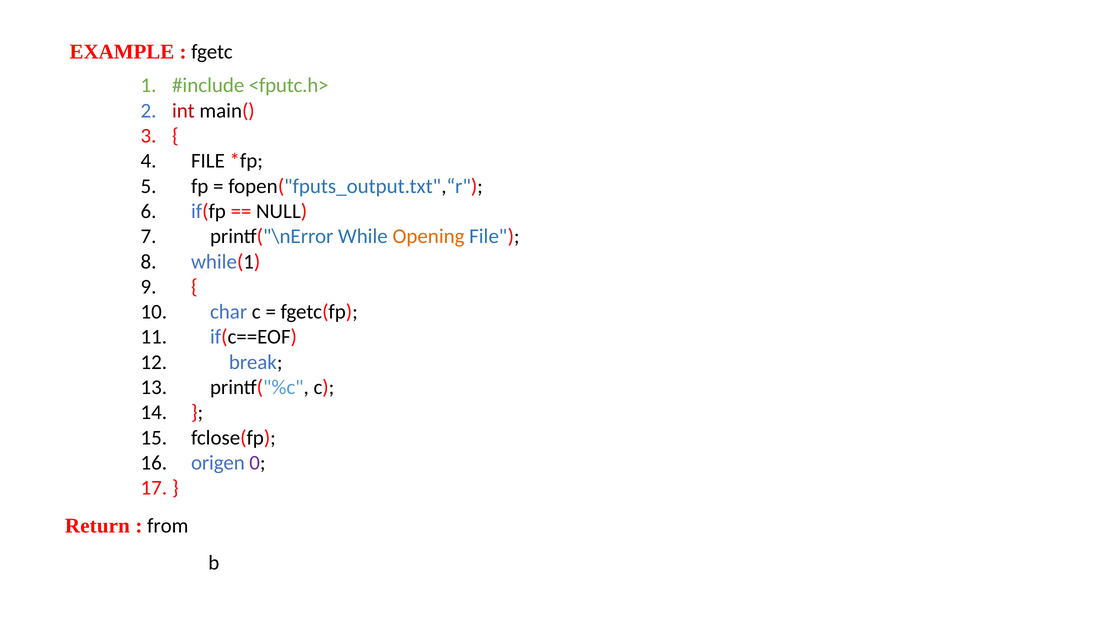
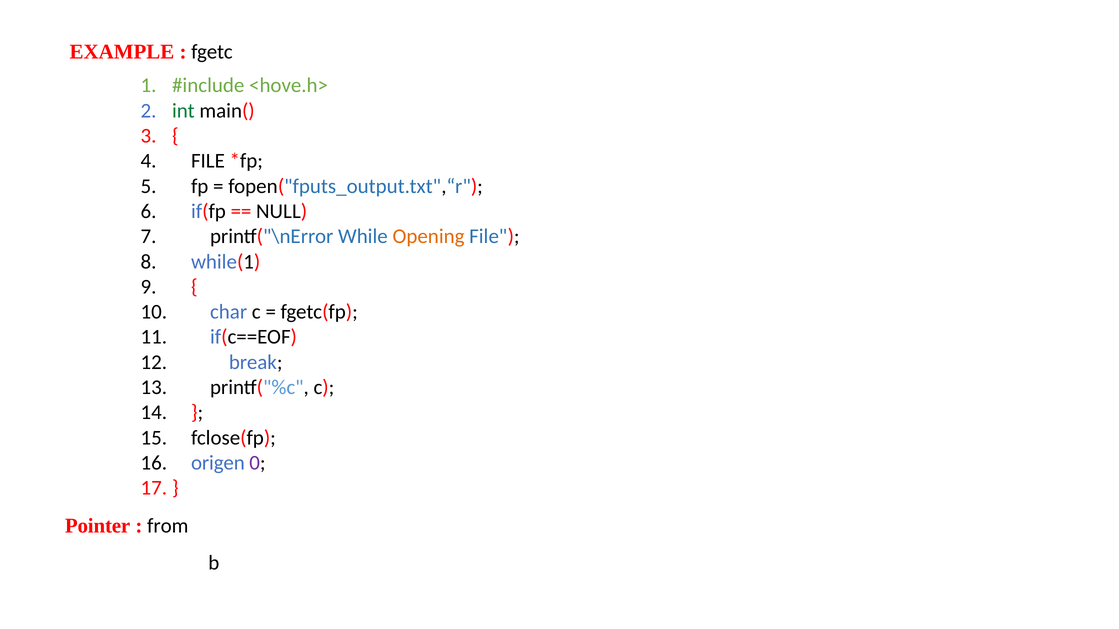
<fputc.h>: <fputc.h> -> <hove.h>
int colour: red -> green
Return: Return -> Pointer
